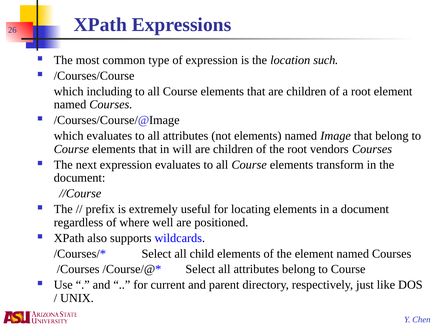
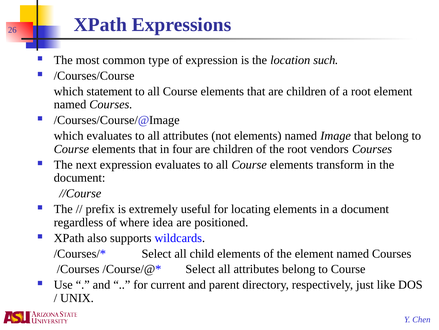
including: including -> statement
will: will -> four
well: well -> idea
